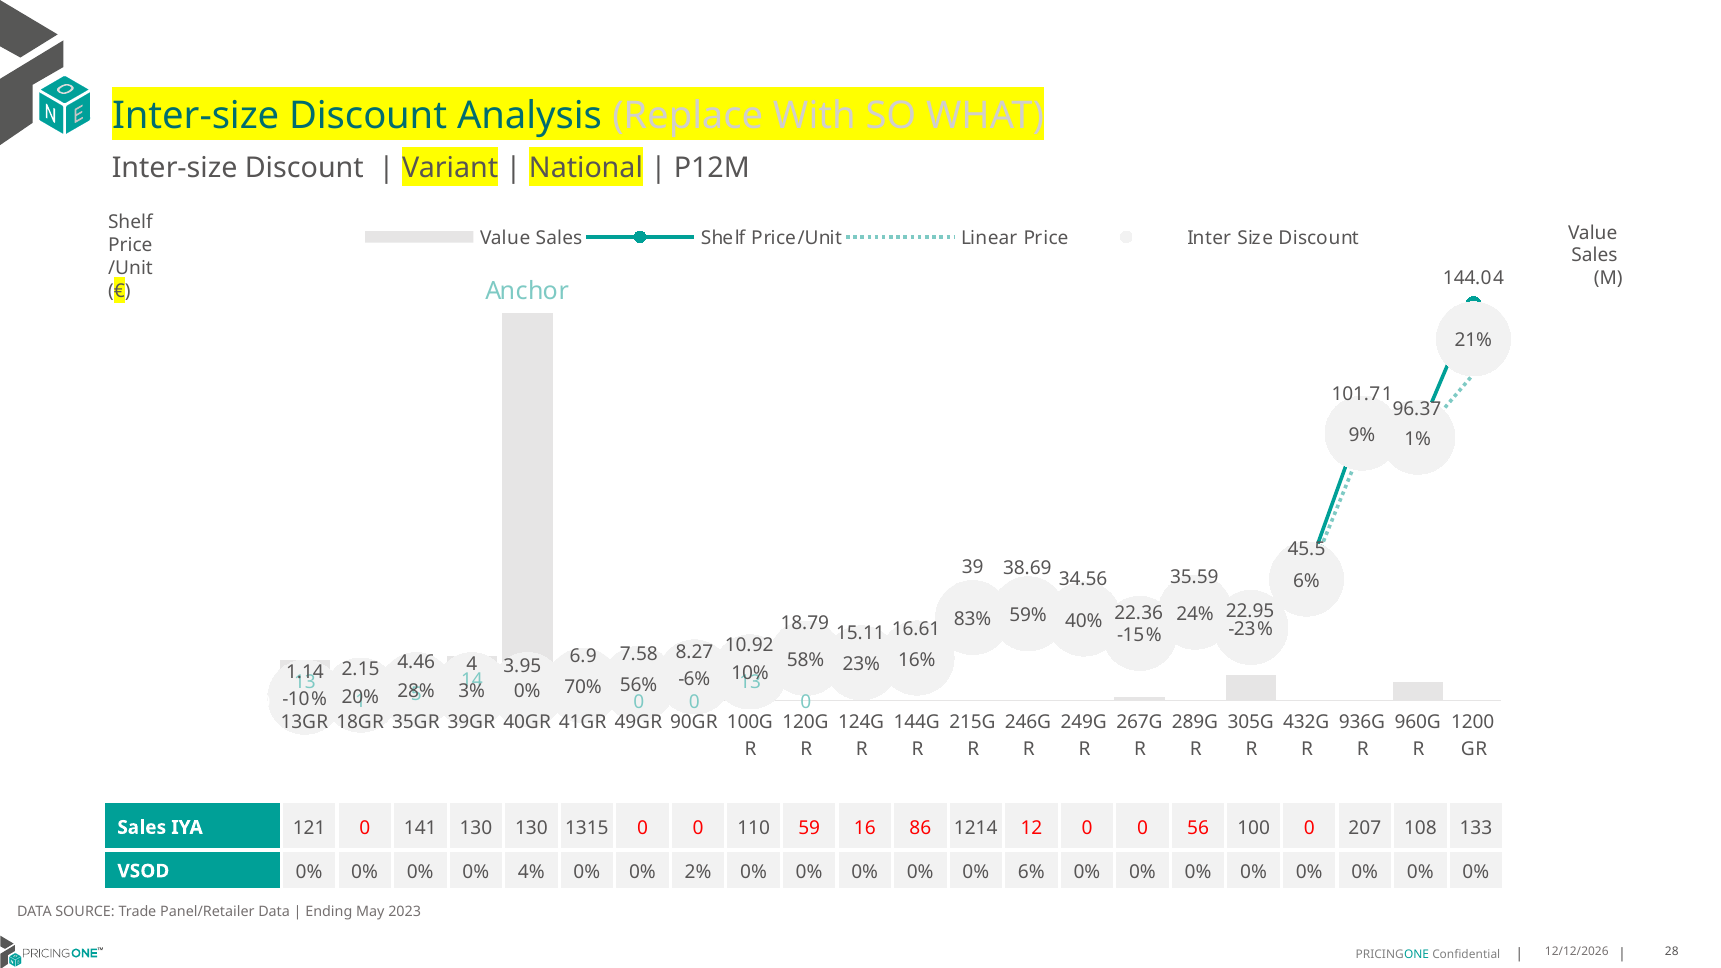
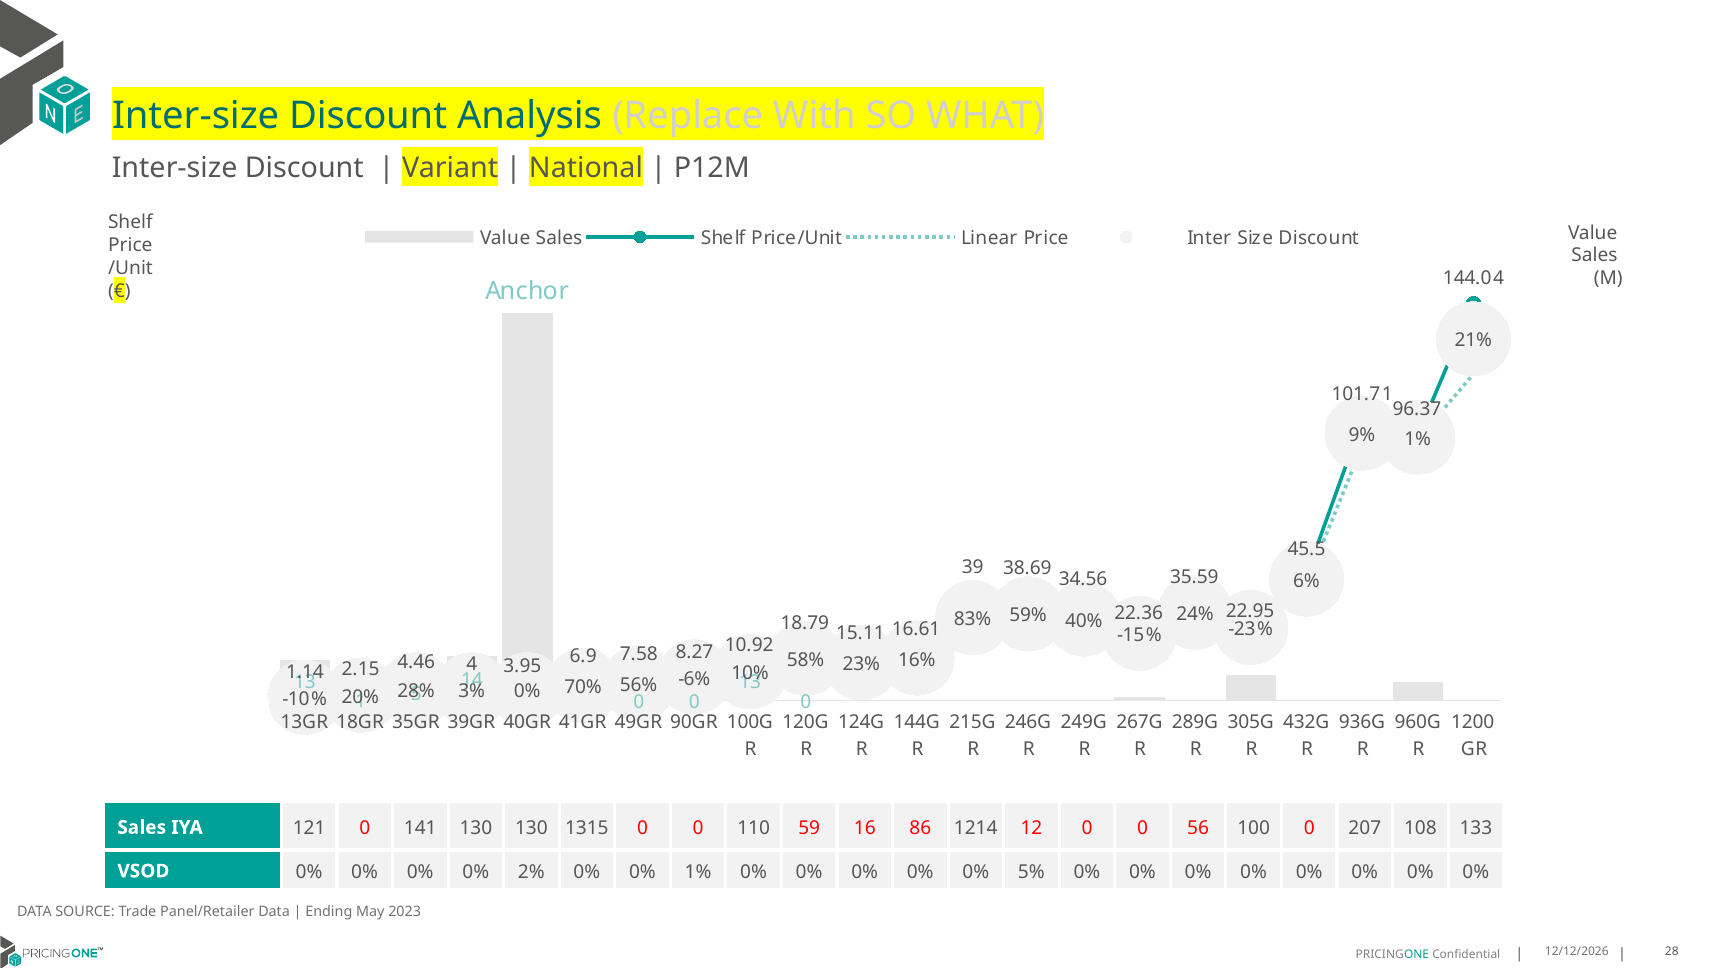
4%: 4% -> 2%
0% 2%: 2% -> 1%
0% 6%: 6% -> 5%
